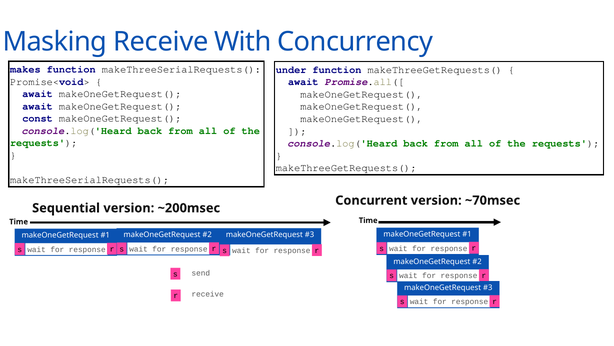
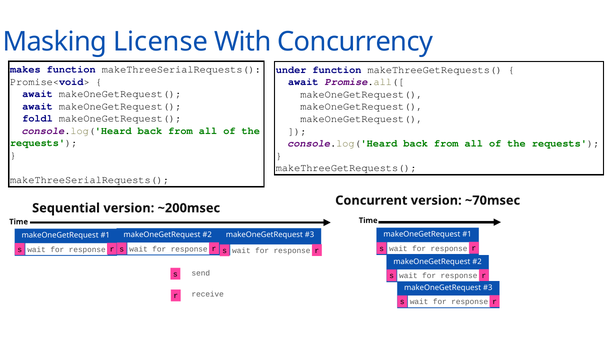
Masking Receive: Receive -> License
const: const -> foldl
